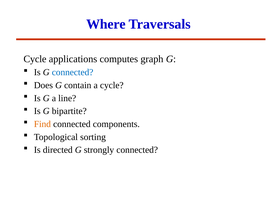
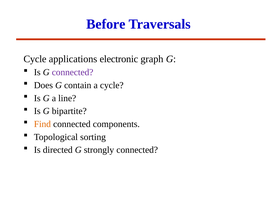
Where: Where -> Before
computes: computes -> electronic
connected at (73, 72) colour: blue -> purple
